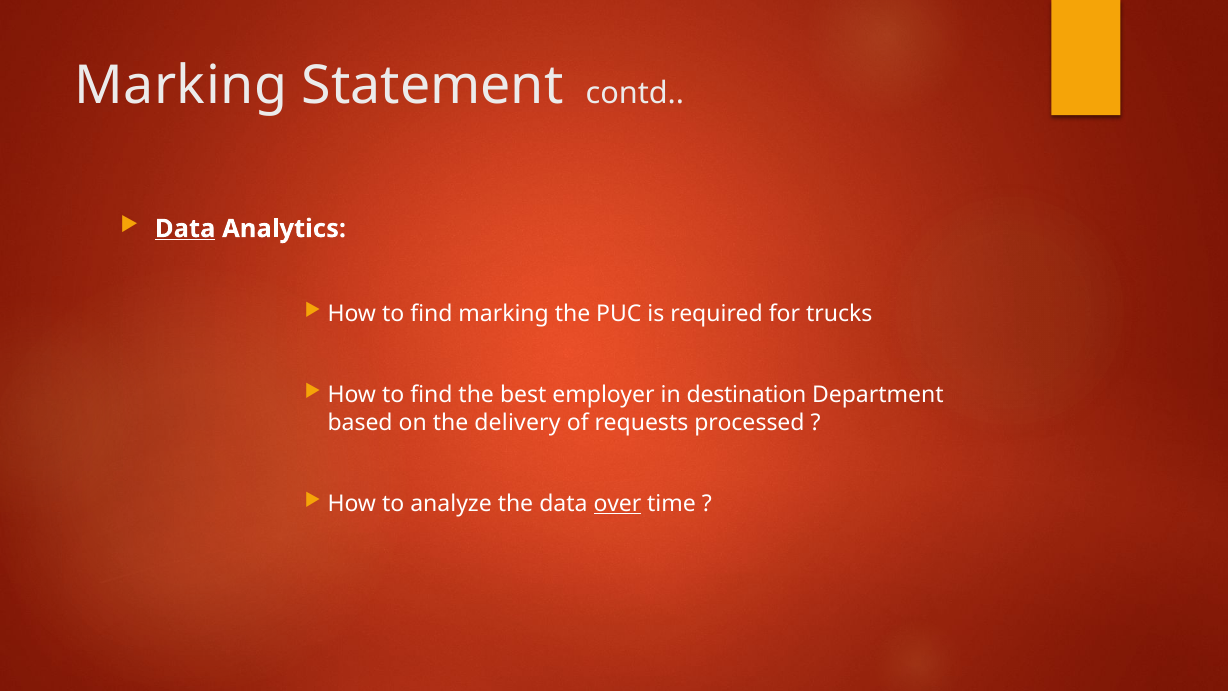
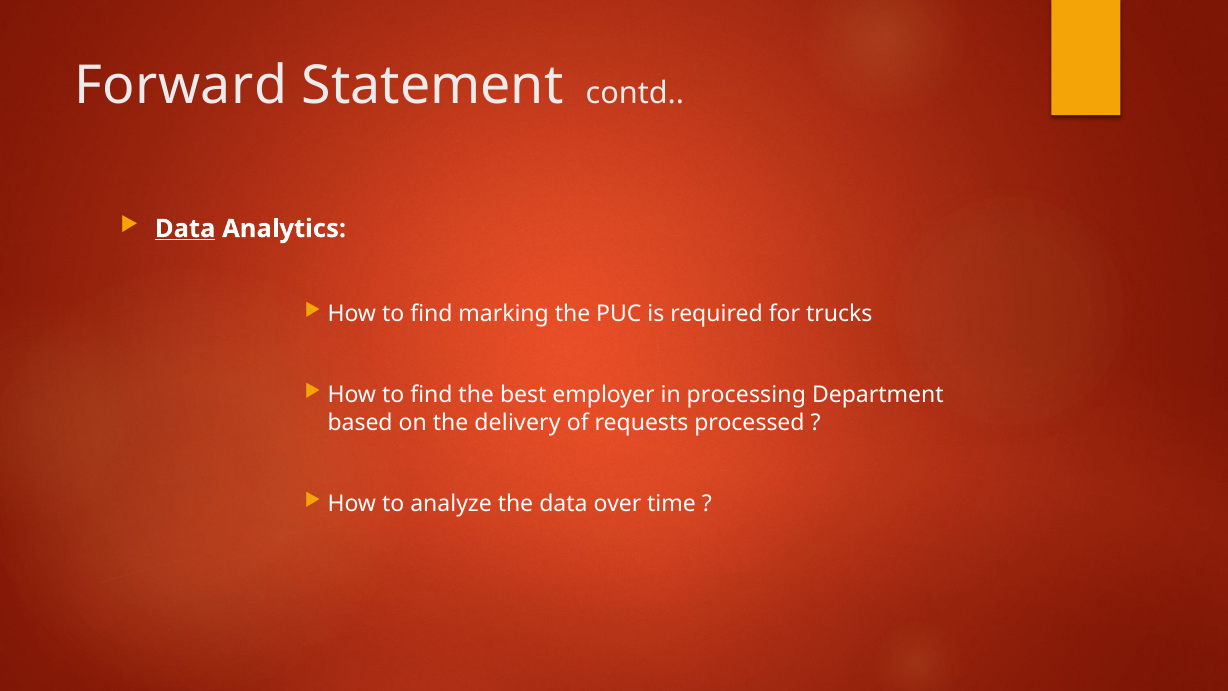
Marking at (181, 86): Marking -> Forward
destination: destination -> processing
over underline: present -> none
